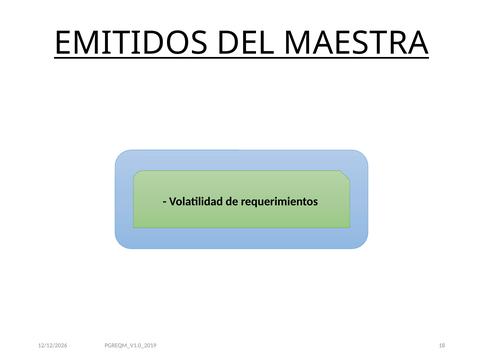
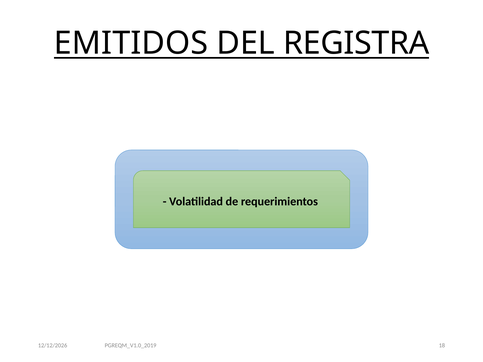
MAESTRA: MAESTRA -> REGISTRA
